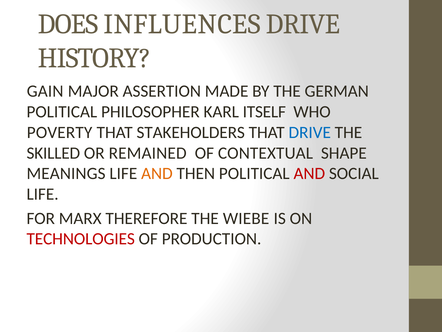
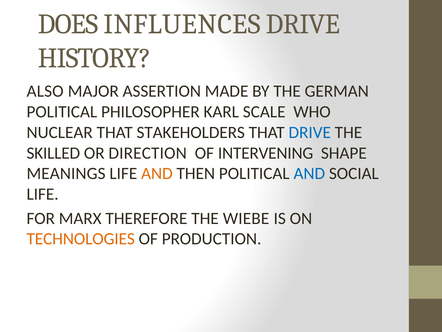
GAIN: GAIN -> ALSO
ITSELF: ITSELF -> SCALE
POVERTY: POVERTY -> NUCLEAR
REMAINED: REMAINED -> DIRECTION
CONTEXTUAL: CONTEXTUAL -> INTERVENING
AND at (309, 173) colour: red -> blue
TECHNOLOGIES colour: red -> orange
